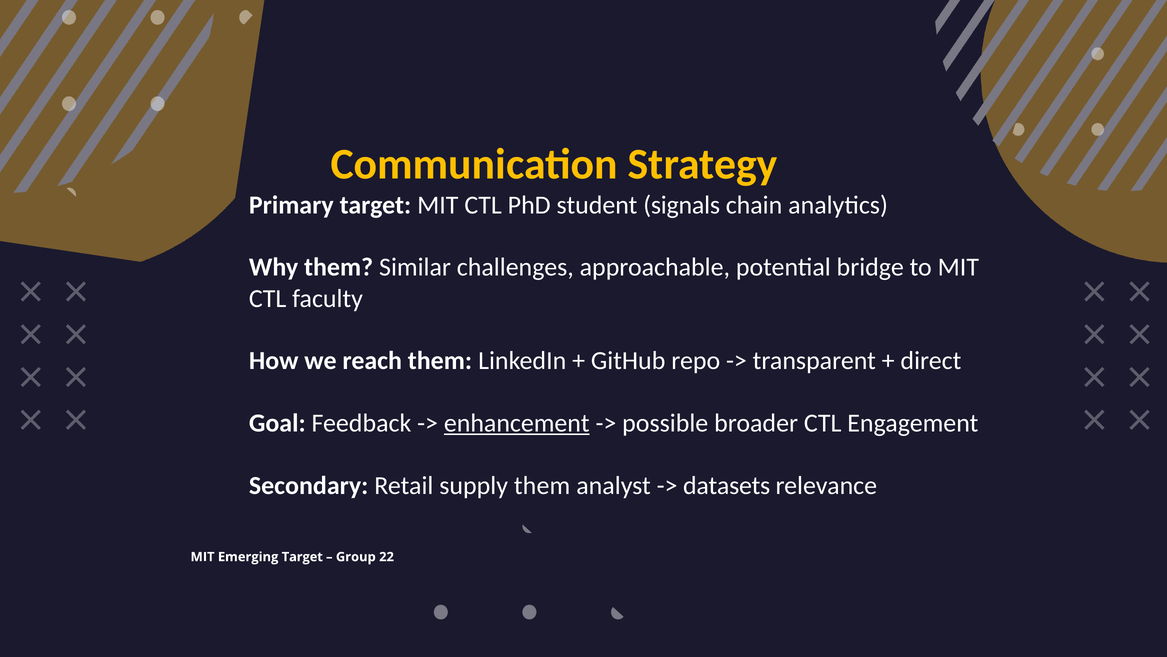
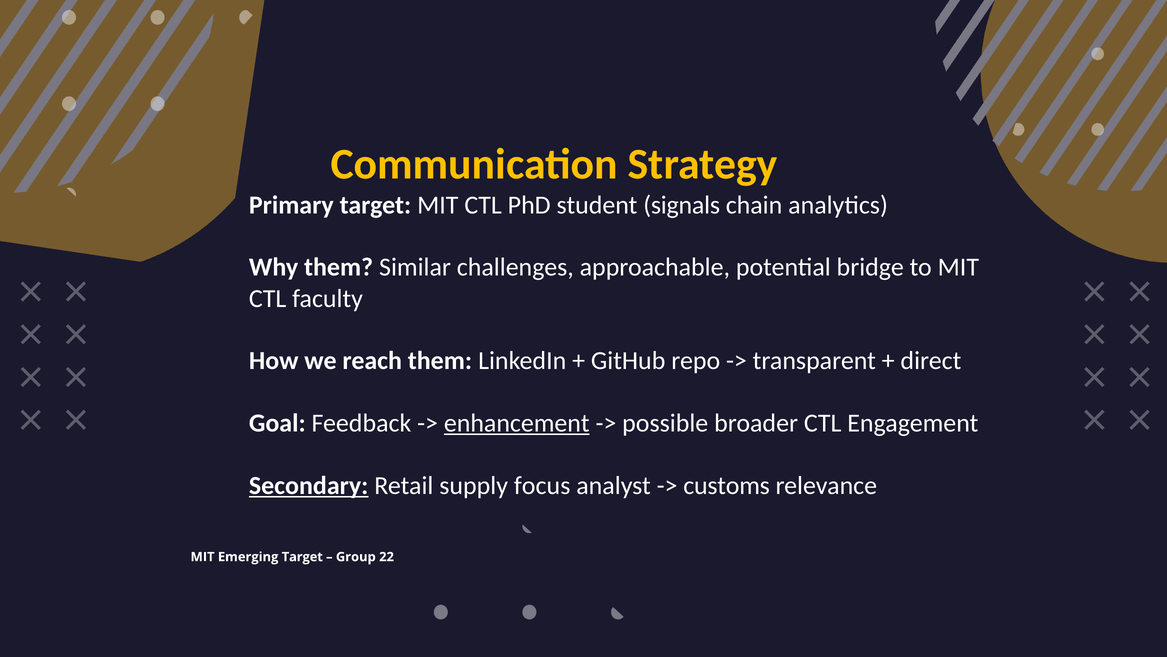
Secondary underline: none -> present
supply them: them -> focus
datasets: datasets -> customs
